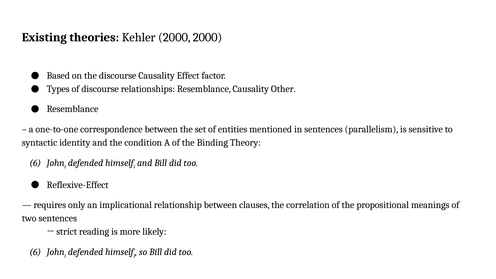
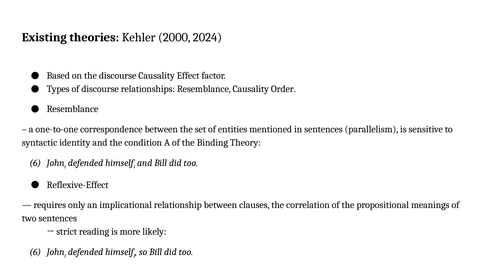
2000 2000: 2000 -> 2024
Other: Other -> Order
